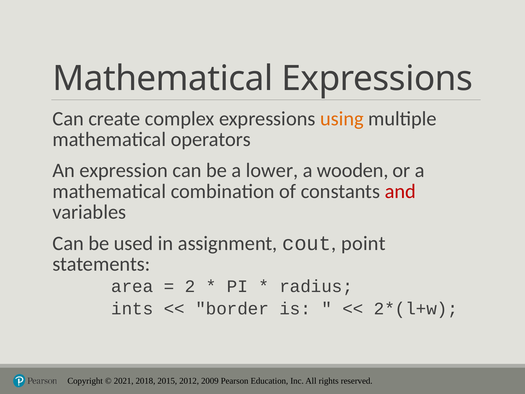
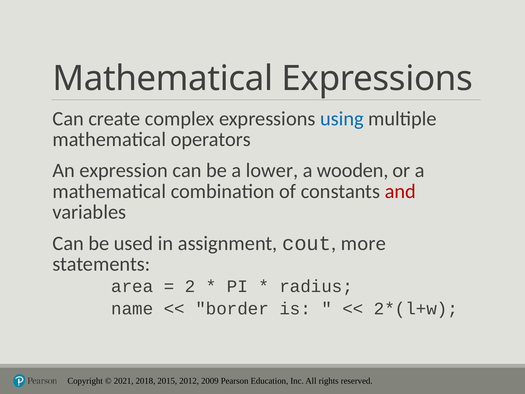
using colour: orange -> blue
point: point -> more
ints: ints -> name
